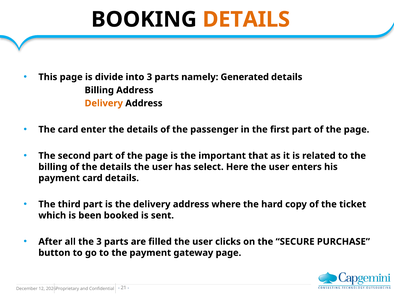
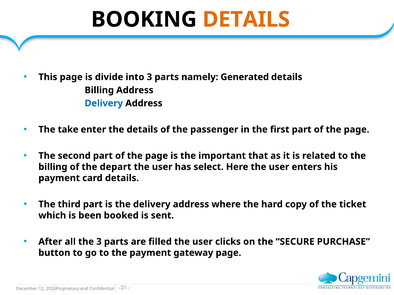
Delivery at (104, 103) colour: orange -> blue
The card: card -> take
of the details: details -> depart
